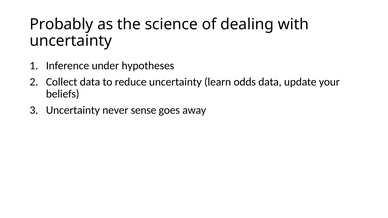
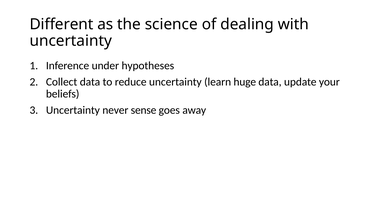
Probably: Probably -> Different
odds: odds -> huge
